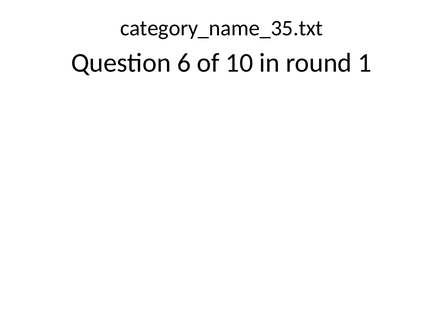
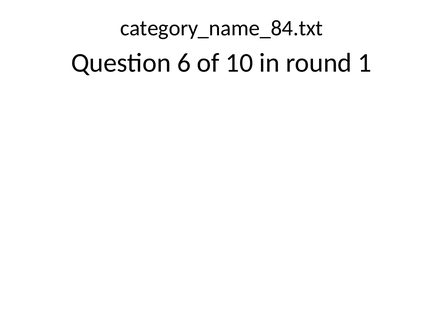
category_name_35.txt: category_name_35.txt -> category_name_84.txt
